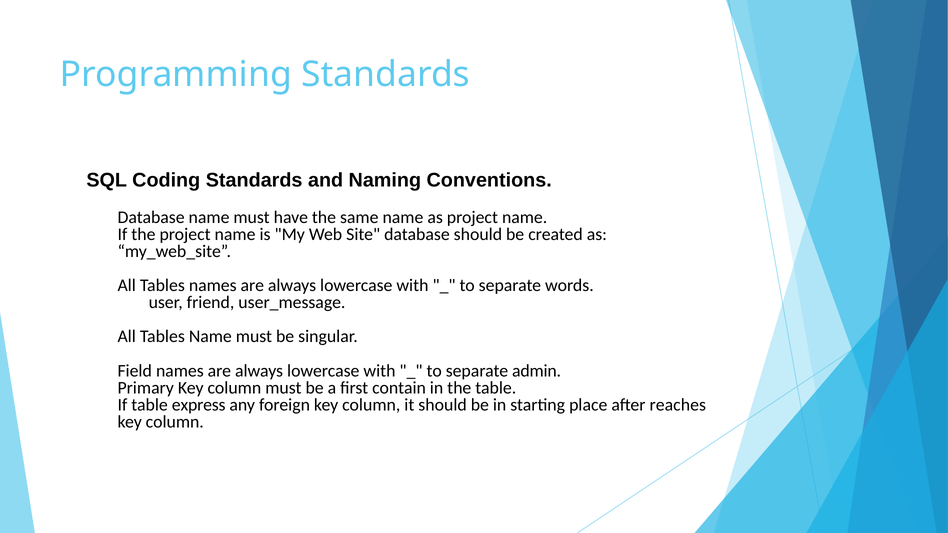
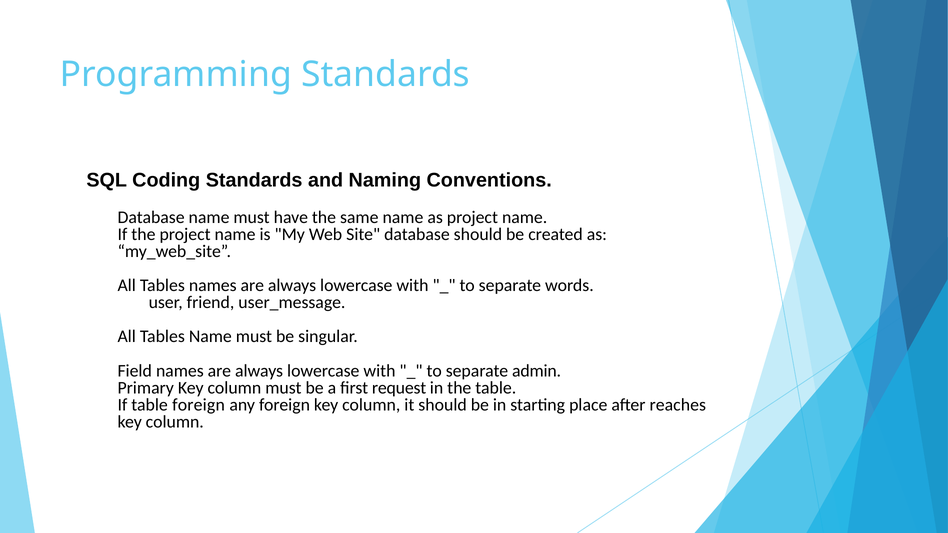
contain: contain -> request
table express: express -> foreign
